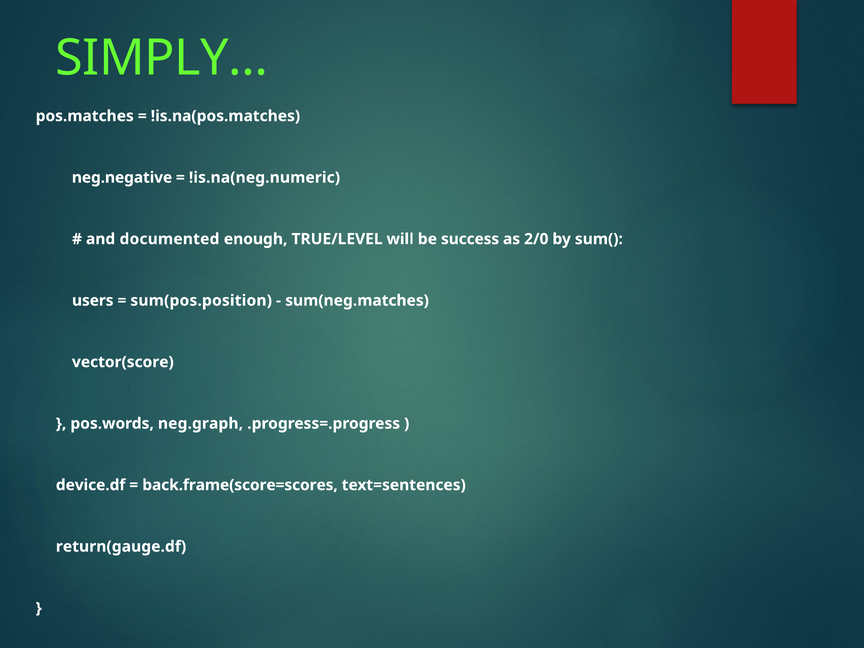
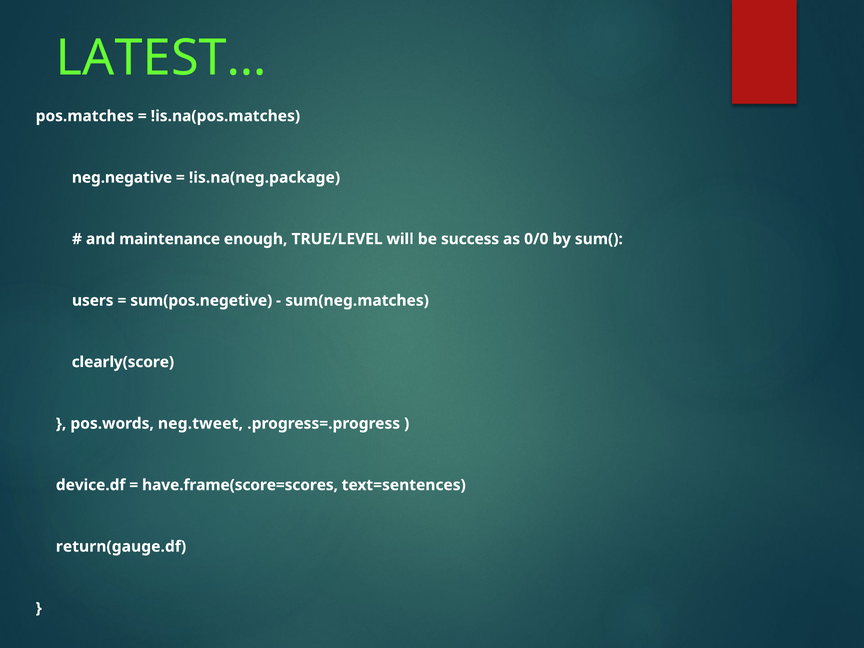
SIMPLY…: SIMPLY… -> LATEST…
!is.na(neg.numeric: !is.na(neg.numeric -> !is.na(neg.package
documented: documented -> maintenance
2/0: 2/0 -> 0/0
sum(pos.position: sum(pos.position -> sum(pos.negetive
vector(score: vector(score -> clearly(score
neg.graph: neg.graph -> neg.tweet
back.frame(score=scores: back.frame(score=scores -> have.frame(score=scores
